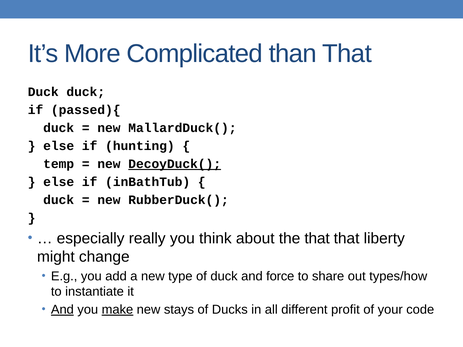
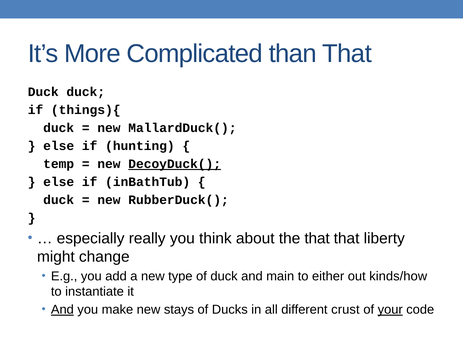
passed){: passed){ -> things){
force: force -> main
share: share -> either
types/how: types/how -> kinds/how
make underline: present -> none
profit: profit -> crust
your underline: none -> present
